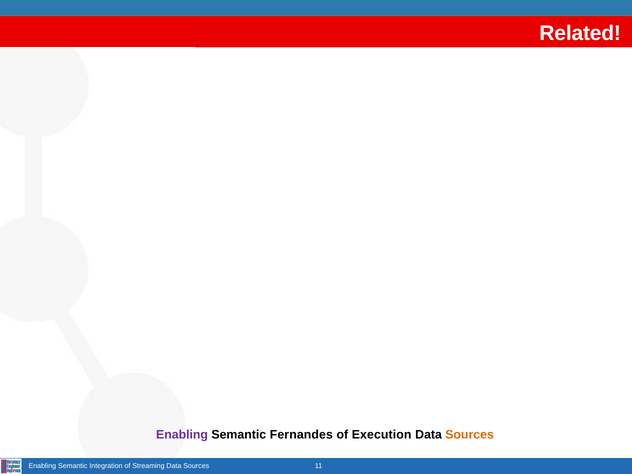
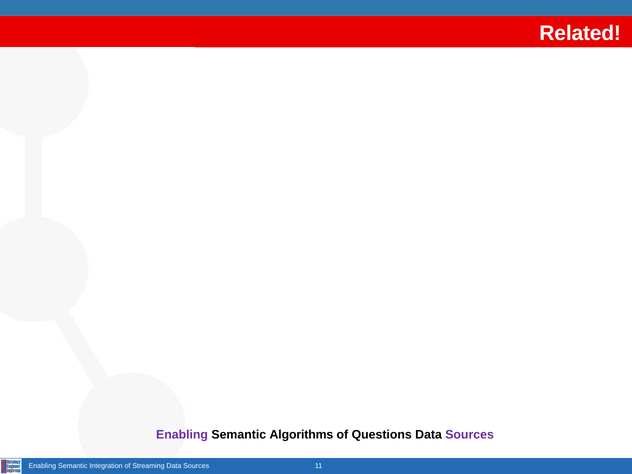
Fernandes: Fernandes -> Algorithms
Execution: Execution -> Questions
Sources at (470, 435) colour: orange -> purple
